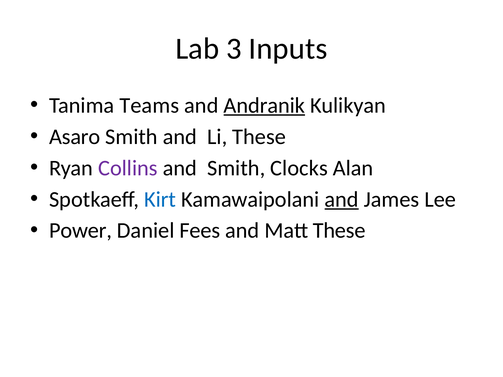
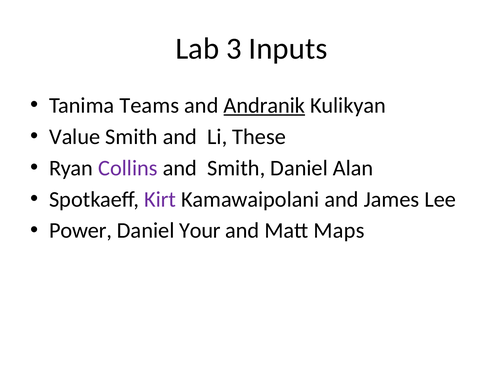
Asaro: Asaro -> Value
Smith Clocks: Clocks -> Daniel
Kirt colour: blue -> purple
and at (342, 199) underline: present -> none
Fees: Fees -> Your
Matt These: These -> Maps
